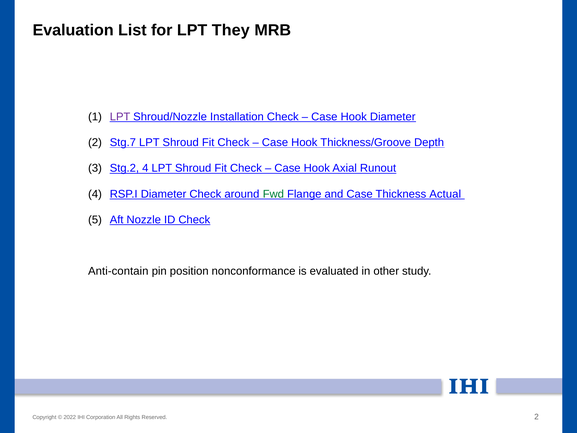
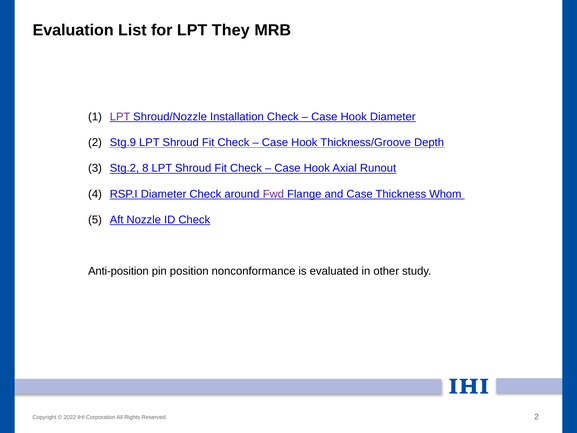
Stg.7: Stg.7 -> Stg.9
Stg.2 4: 4 -> 8
Fwd colour: green -> purple
Actual: Actual -> Whom
Anti-contain: Anti-contain -> Anti-position
